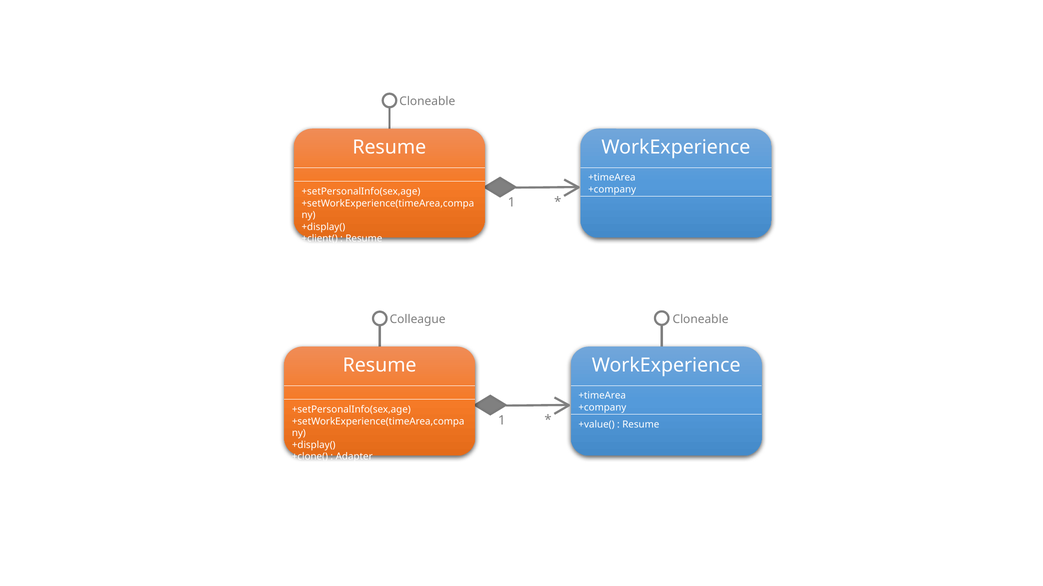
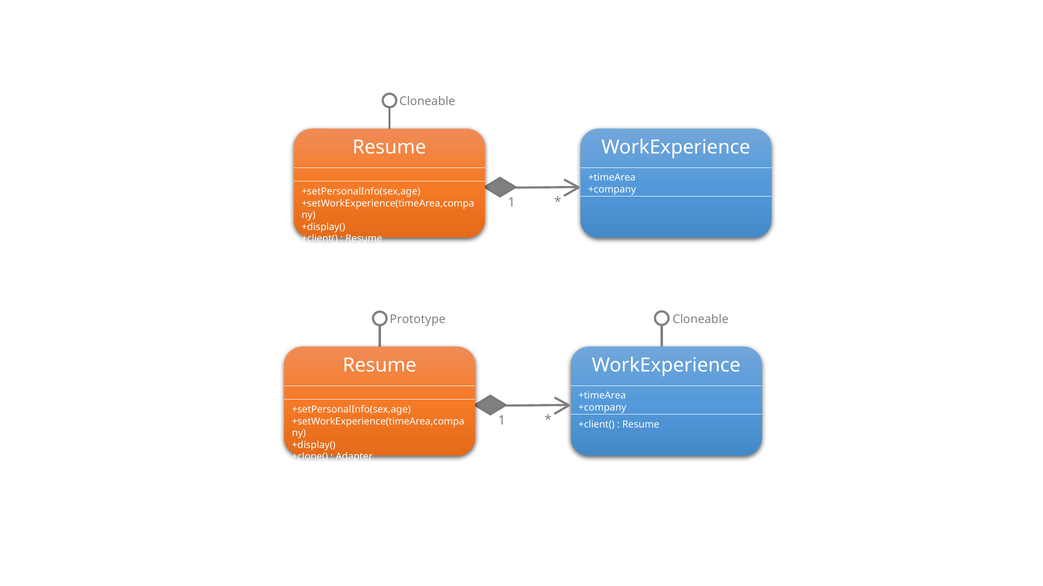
Colleague: Colleague -> Prototype
+value( at (597, 425): +value( -> +client(
